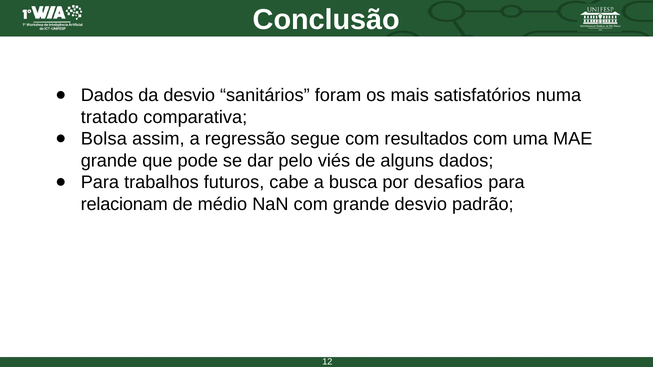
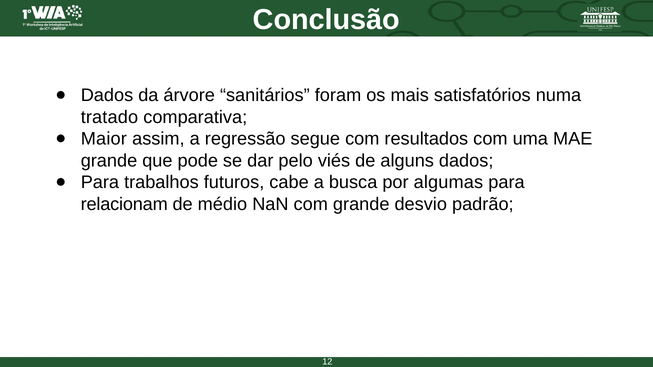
da desvio: desvio -> árvore
Bolsa: Bolsa -> Maior
desafios: desafios -> algumas
